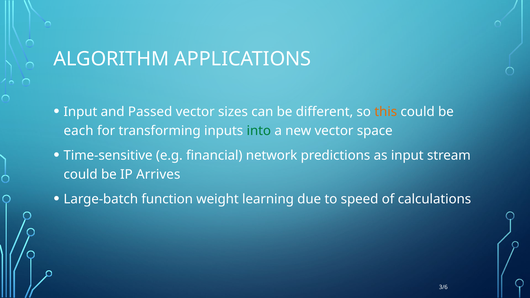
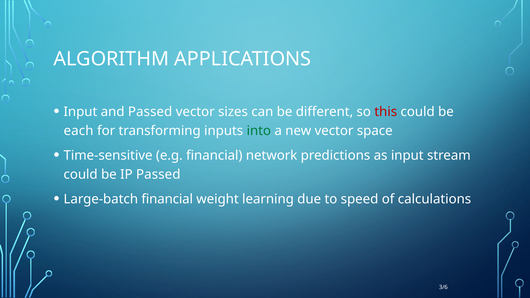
this colour: orange -> red
IP Arrives: Arrives -> Passed
Large-batch function: function -> financial
